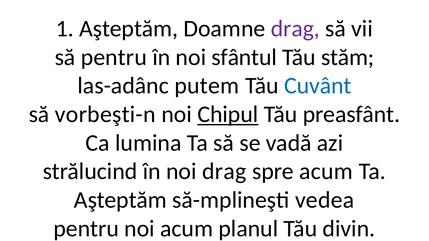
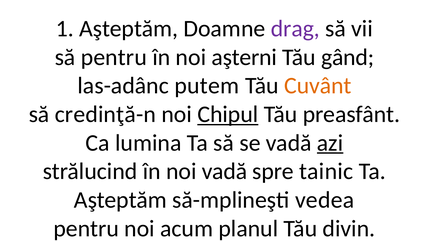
sfântul: sfântul -> aşterni
stăm: stăm -> gând
Cuvânt colour: blue -> orange
vorbeşti-n: vorbeşti-n -> credinţă-n
azi underline: none -> present
noi drag: drag -> vadă
spre acum: acum -> tainic
